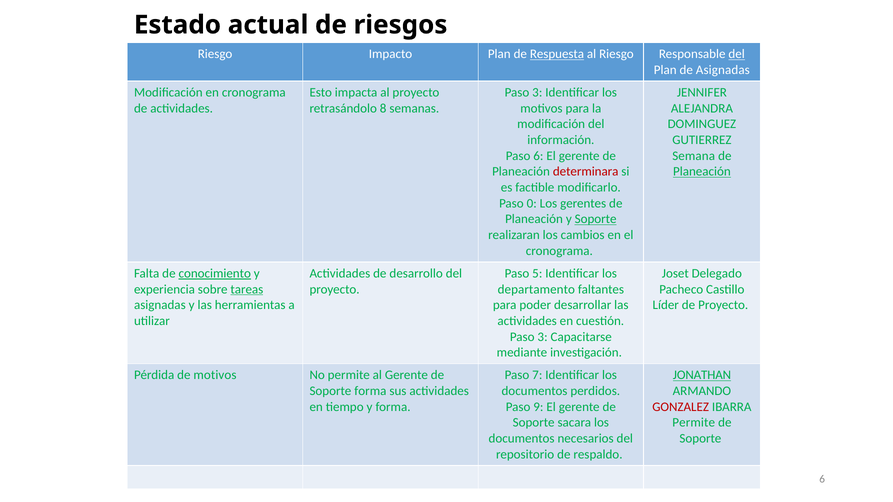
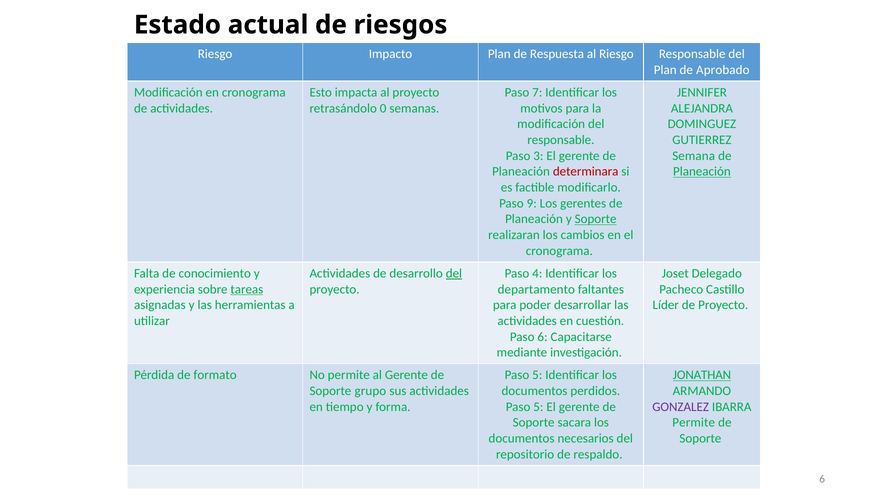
Respuesta underline: present -> none
del at (737, 54) underline: present -> none
de Asignadas: Asignadas -> Aprobado
3 at (537, 92): 3 -> 7
8: 8 -> 0
información at (561, 140): información -> responsable
Paso 6: 6 -> 3
0: 0 -> 9
conocimiento underline: present -> none
del at (454, 274) underline: none -> present
5: 5 -> 4
3 at (543, 337): 3 -> 6
de motivos: motivos -> formato
7 at (537, 375): 7 -> 5
Soporte forma: forma -> grupo
9 at (538, 407): 9 -> 5
GONZALEZ colour: red -> purple
